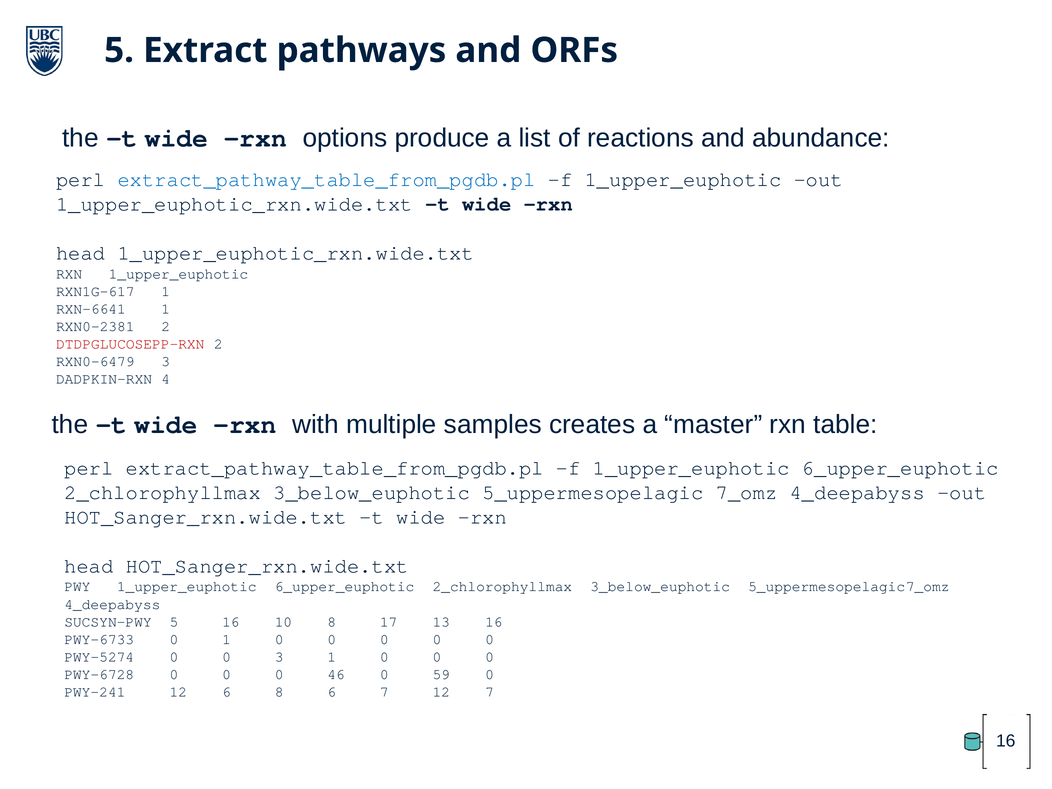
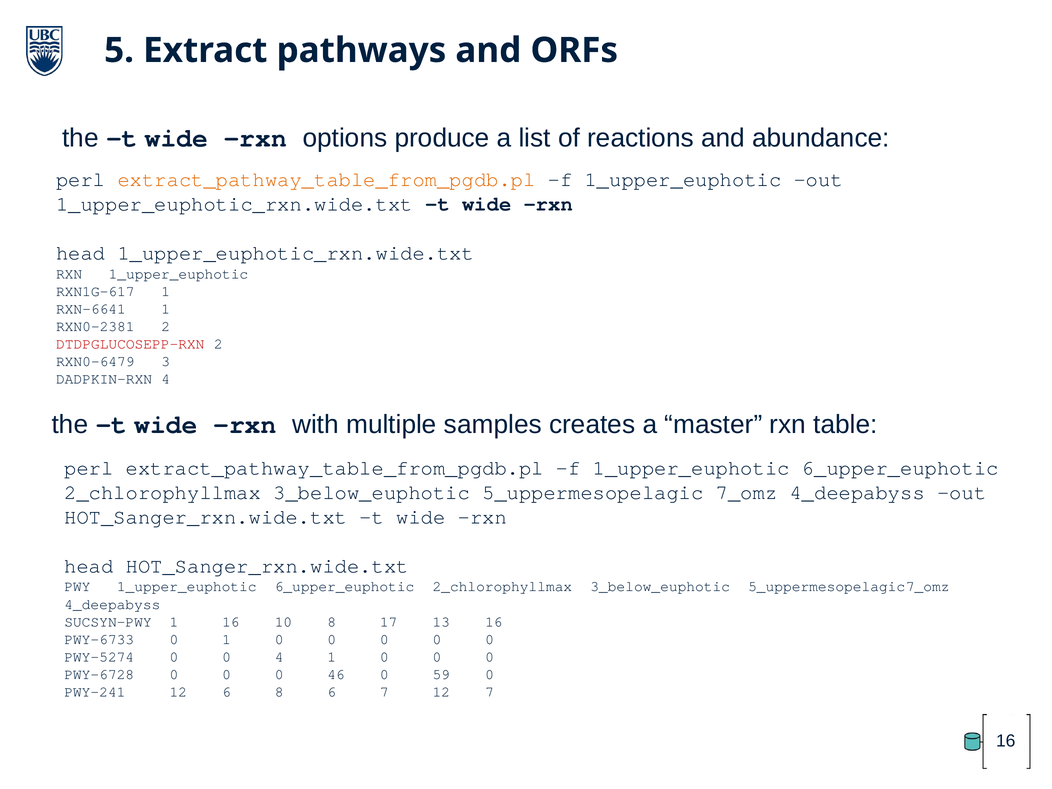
extract_pathway_table_from_pgdb.pl at (327, 179) colour: blue -> orange
SUCSYN-PWY 5: 5 -> 1
0 3: 3 -> 4
